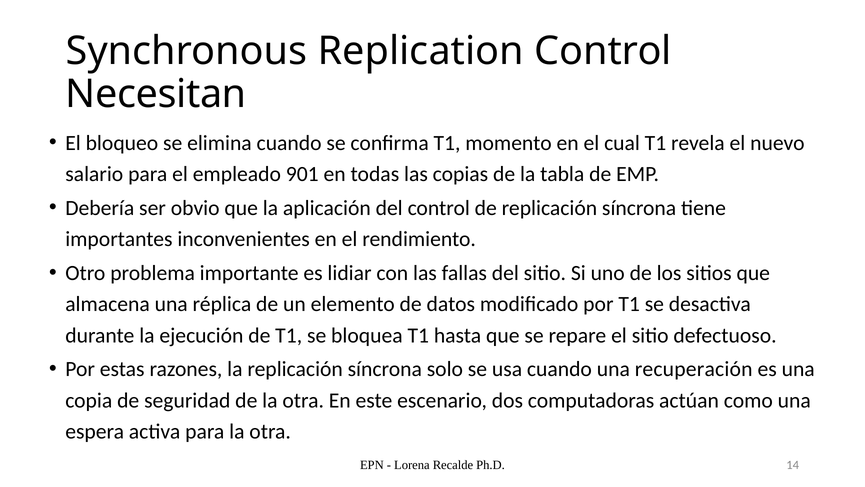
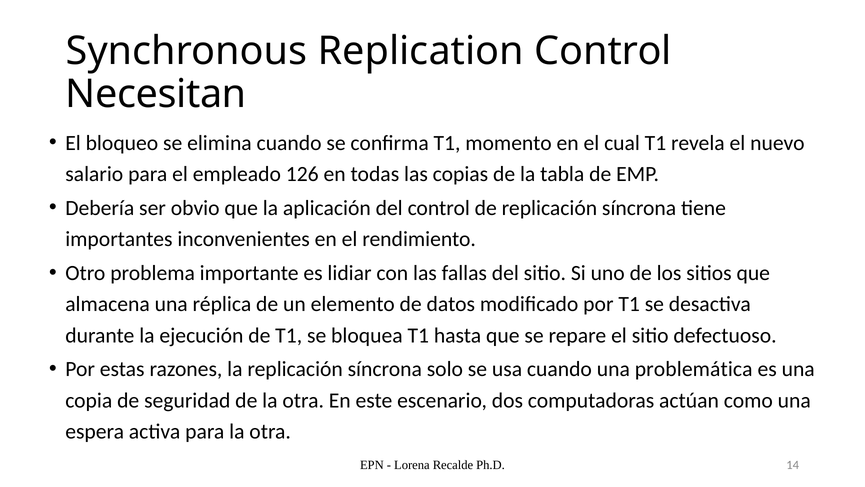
901: 901 -> 126
recuperación: recuperación -> problemática
